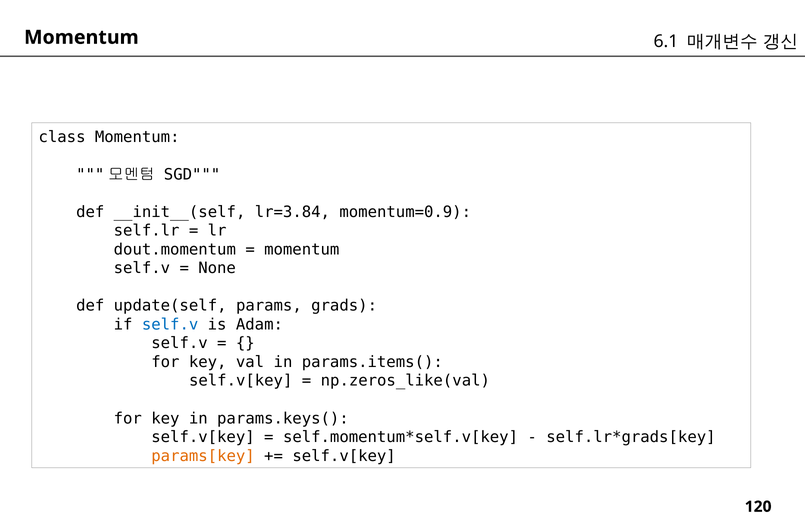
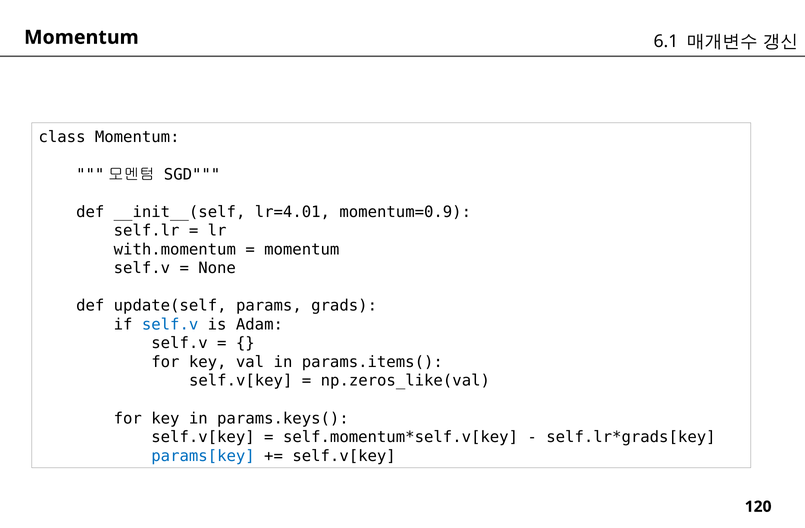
lr=3.84: lr=3.84 -> lr=4.01
dout.momentum: dout.momentum -> with.momentum
params[key colour: orange -> blue
